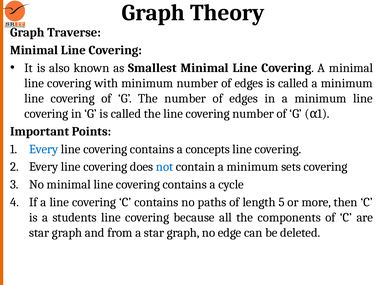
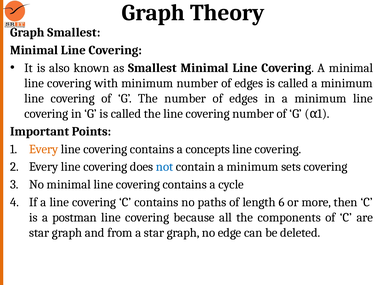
Graph Traverse: Traverse -> Smallest
Every at (44, 149) colour: blue -> orange
5: 5 -> 6
students: students -> postman
